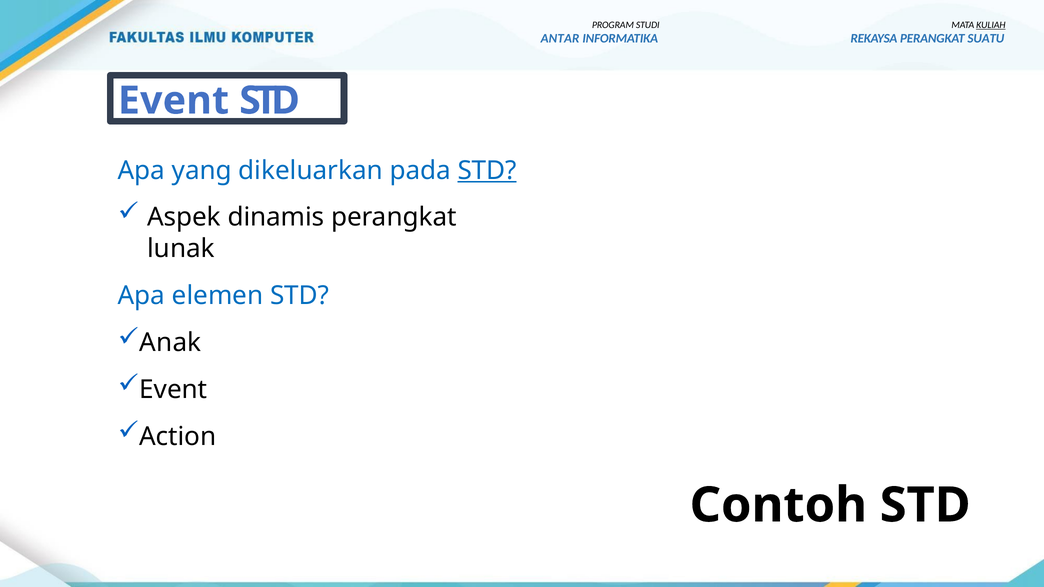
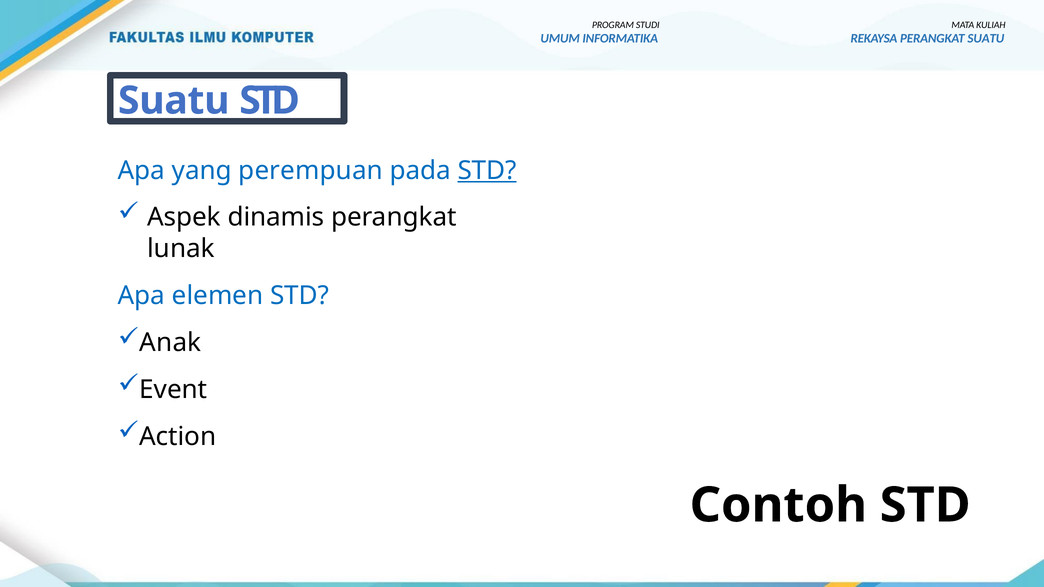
KULIAH underline: present -> none
ANTAR: ANTAR -> UMUM
Event at (173, 101): Event -> Suatu
dikeluarkan: dikeluarkan -> perempuan
